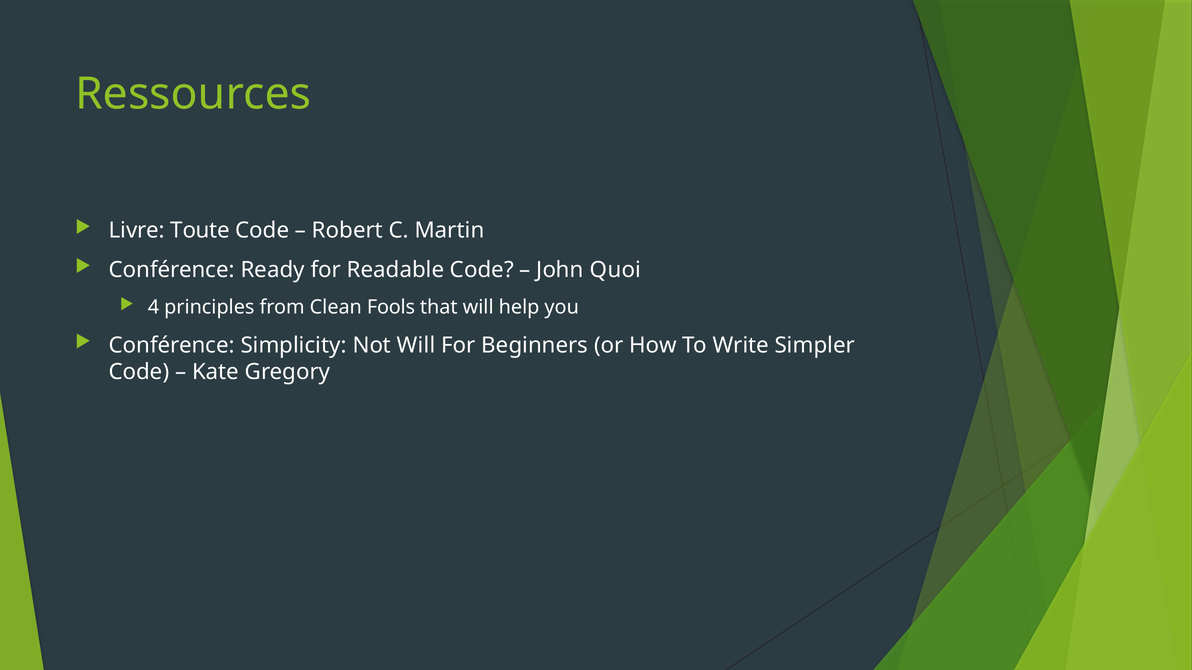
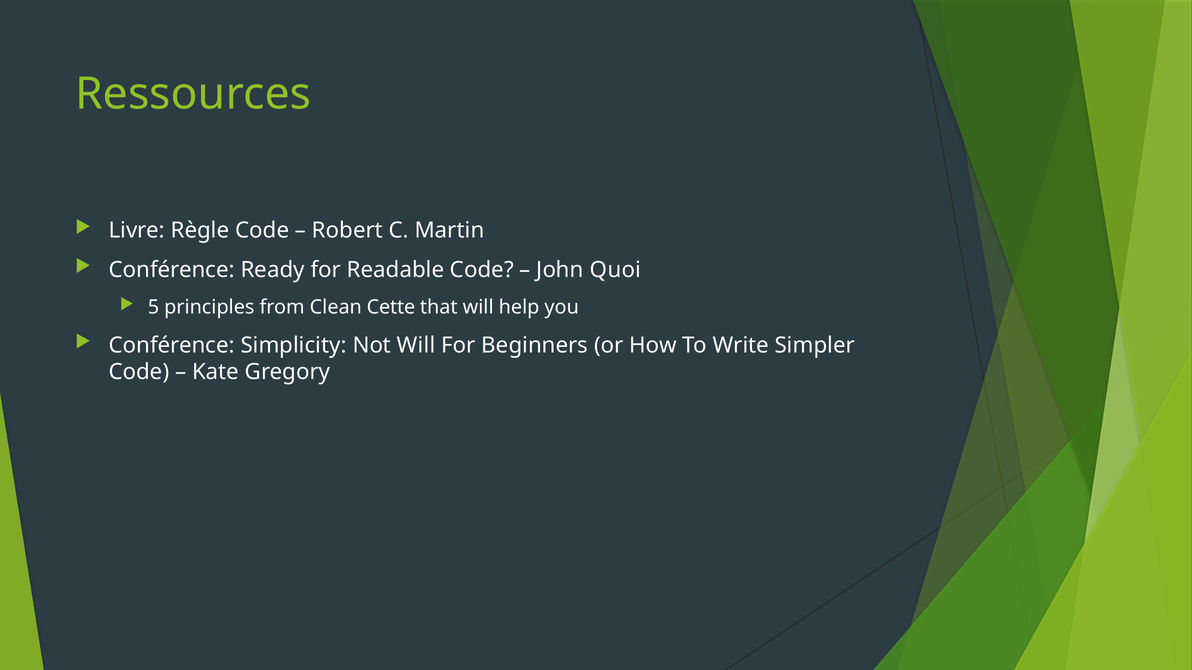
Toute: Toute -> Règle
4: 4 -> 5
Fools: Fools -> Cette
